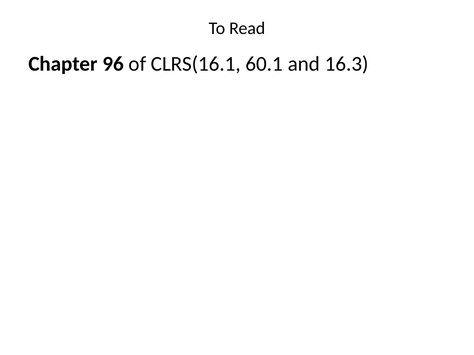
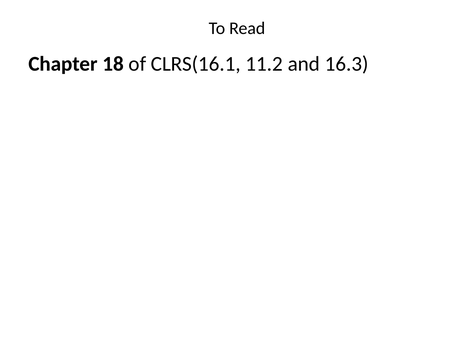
96: 96 -> 18
60.1: 60.1 -> 11.2
